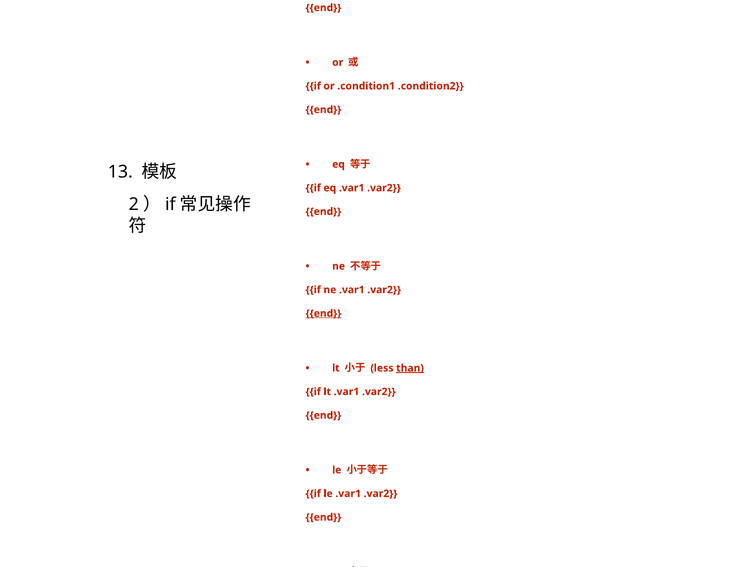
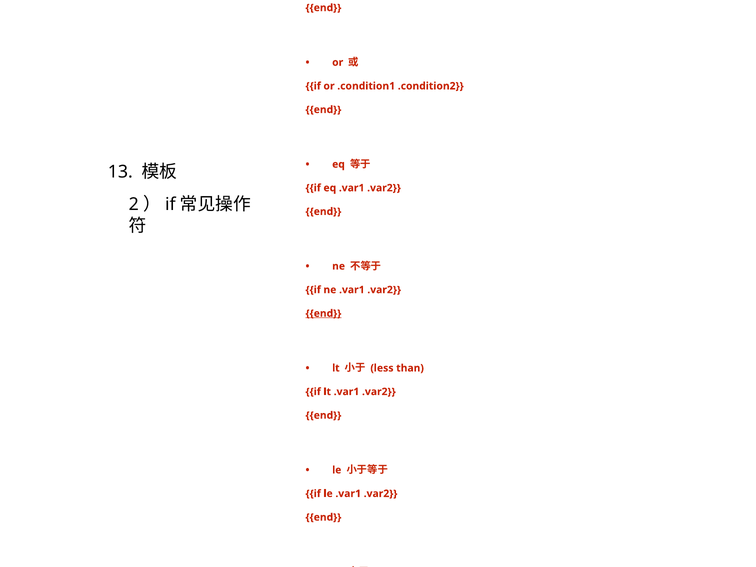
than underline: present -> none
